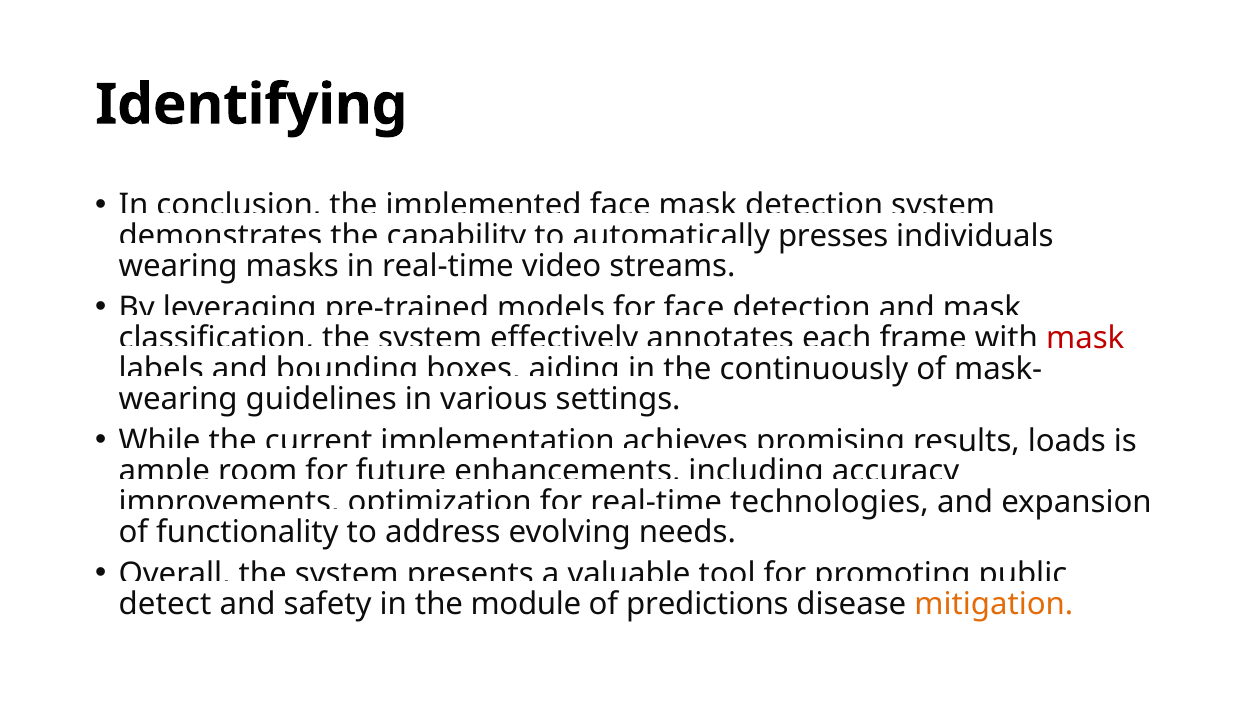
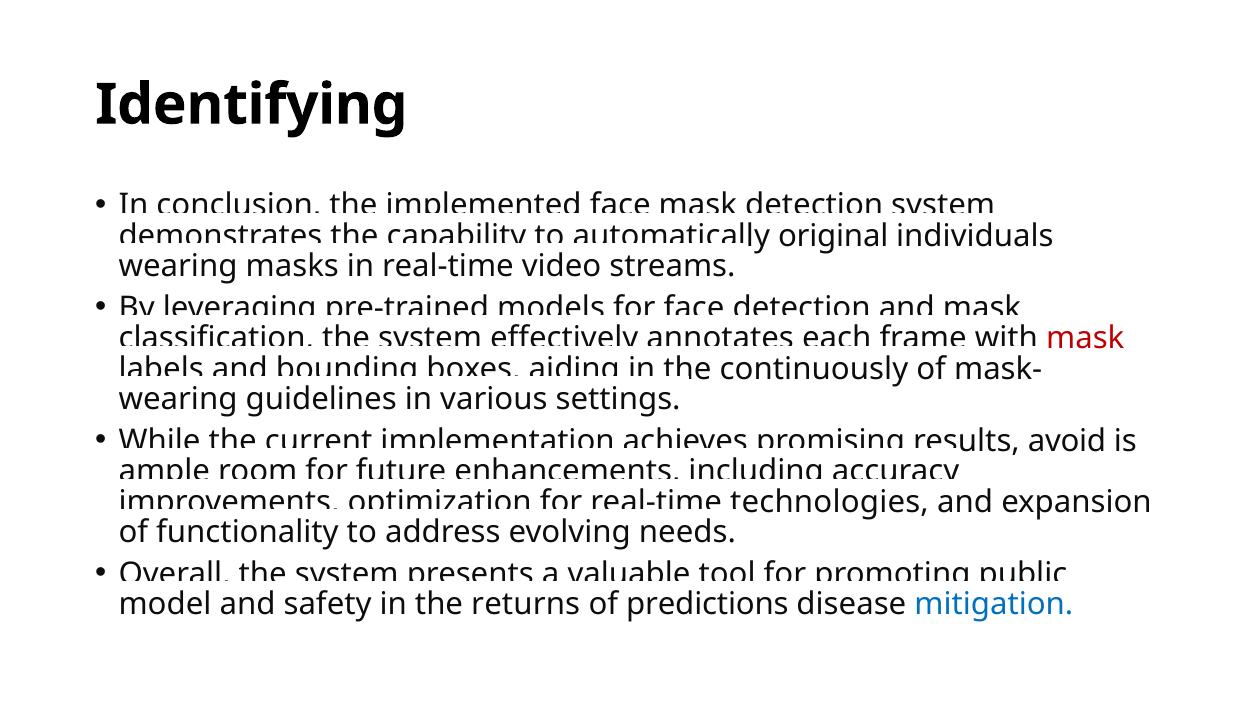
presses: presses -> original
loads: loads -> avoid
detect: detect -> model
module: module -> returns
mitigation colour: orange -> blue
